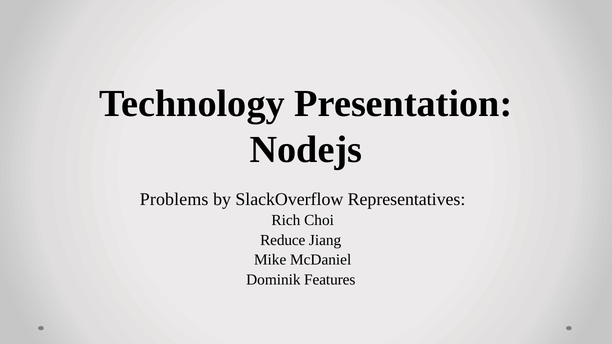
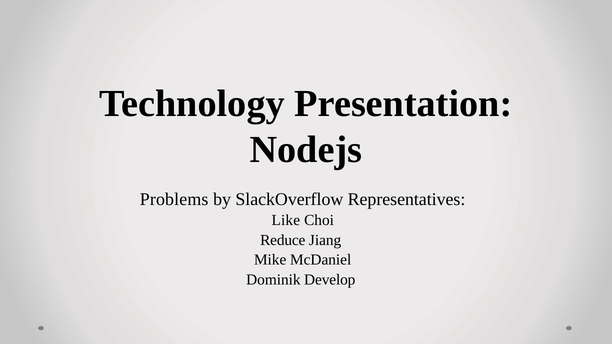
Rich: Rich -> Like
Features: Features -> Develop
